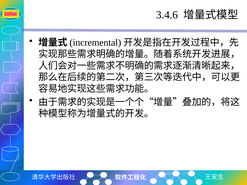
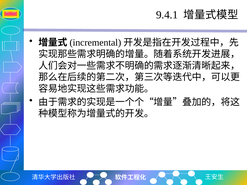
3.4.6: 3.4.6 -> 9.4.1
